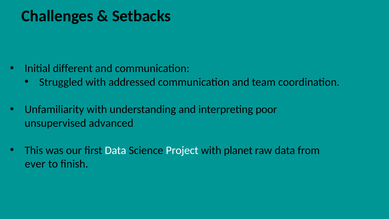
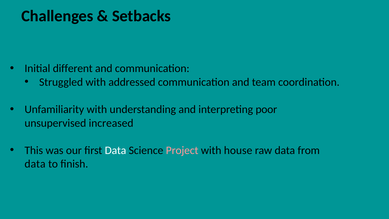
advanced: advanced -> increased
Project colour: white -> pink
planet: planet -> house
ever at (35, 164): ever -> data
